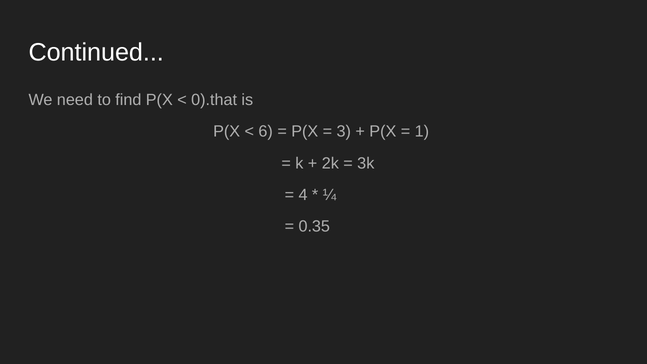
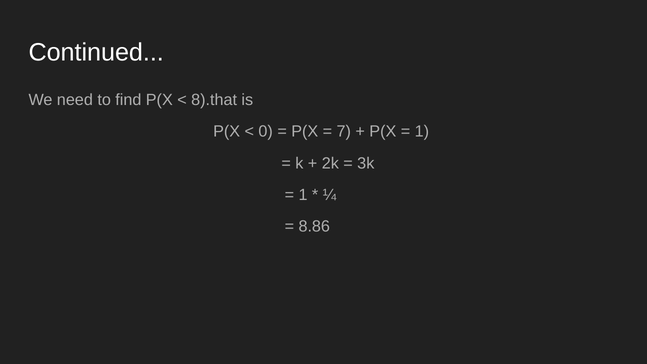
0).that: 0).that -> 8).that
6: 6 -> 0
3: 3 -> 7
4 at (303, 195): 4 -> 1
0.35: 0.35 -> 8.86
